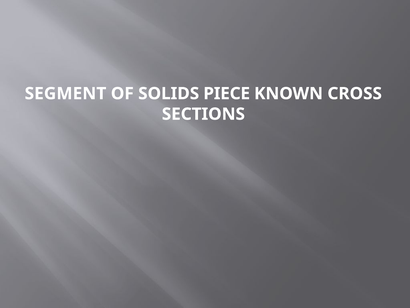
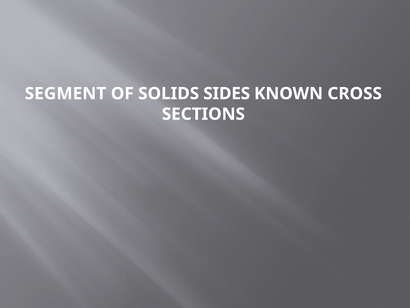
PIECE: PIECE -> SIDES
